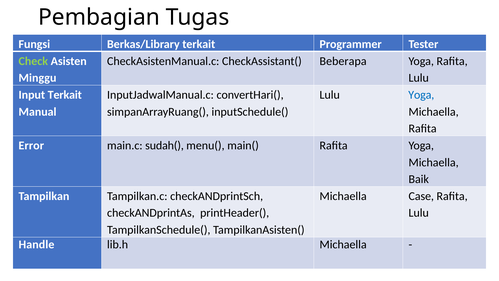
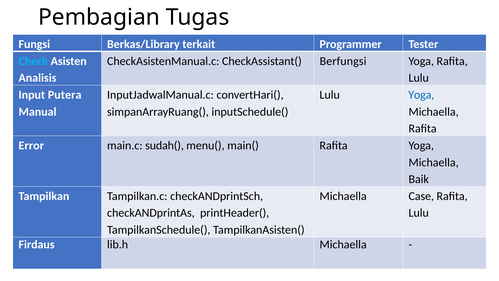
Check colour: light green -> light blue
Beberapa: Beberapa -> Berfungsi
Minggu: Minggu -> Analisis
Input Terkait: Terkait -> Putera
Handle: Handle -> Firdaus
